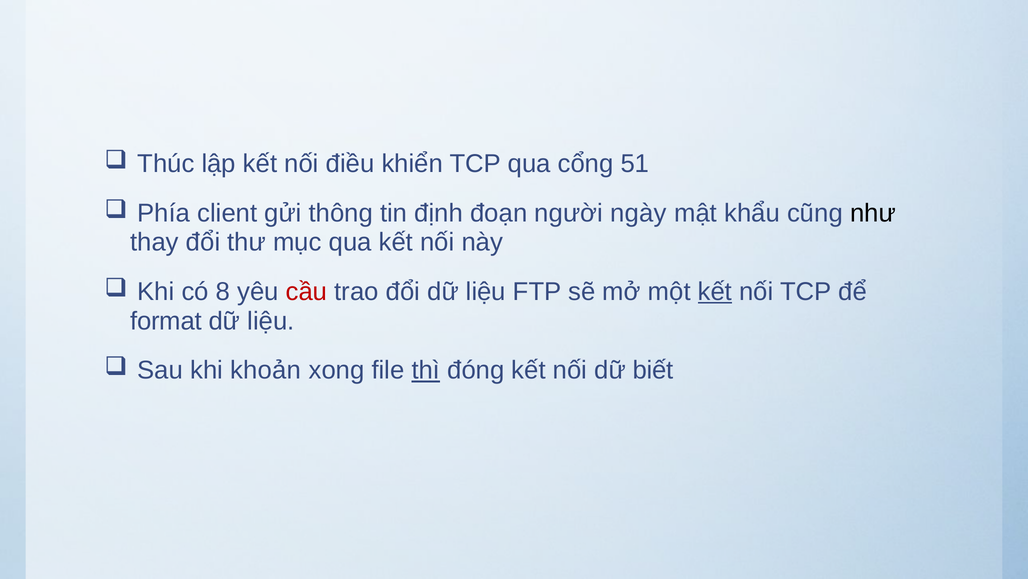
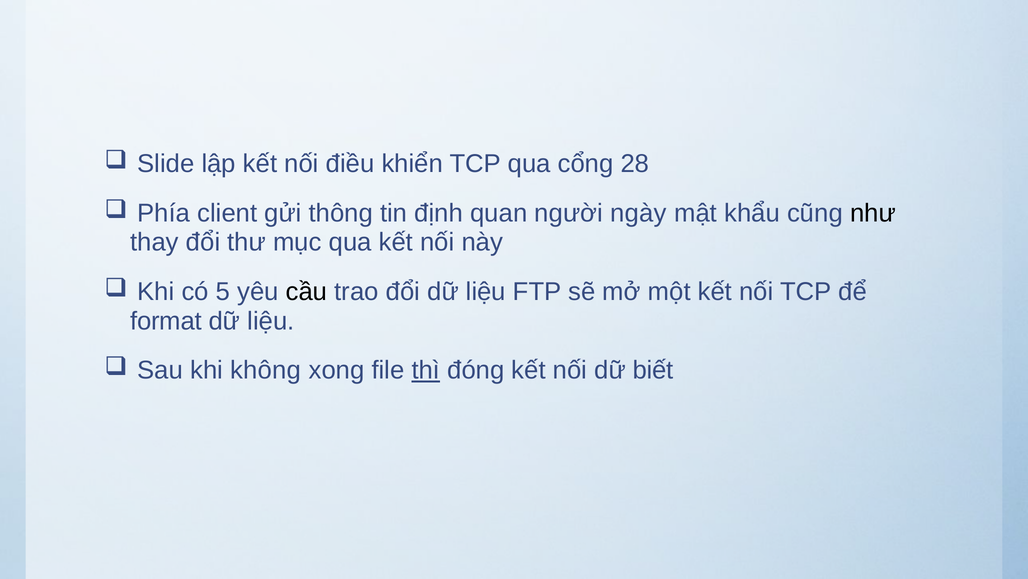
Thúc: Thúc -> Slide
51: 51 -> 28
đoạn: đoạn -> quan
8: 8 -> 5
cầu colour: red -> black
kết at (715, 291) underline: present -> none
khoản: khoản -> không
